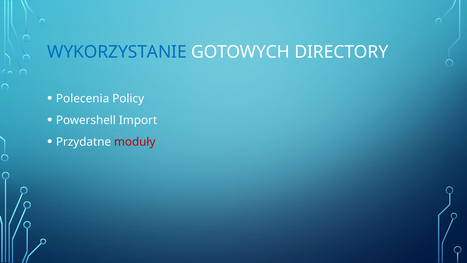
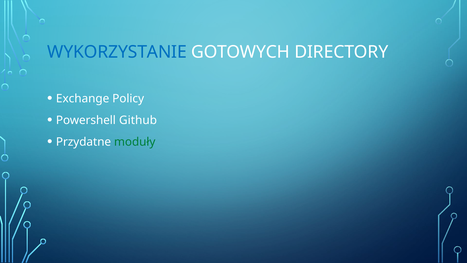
Polecenia: Polecenia -> Exchange
Import: Import -> Github
moduły colour: red -> green
